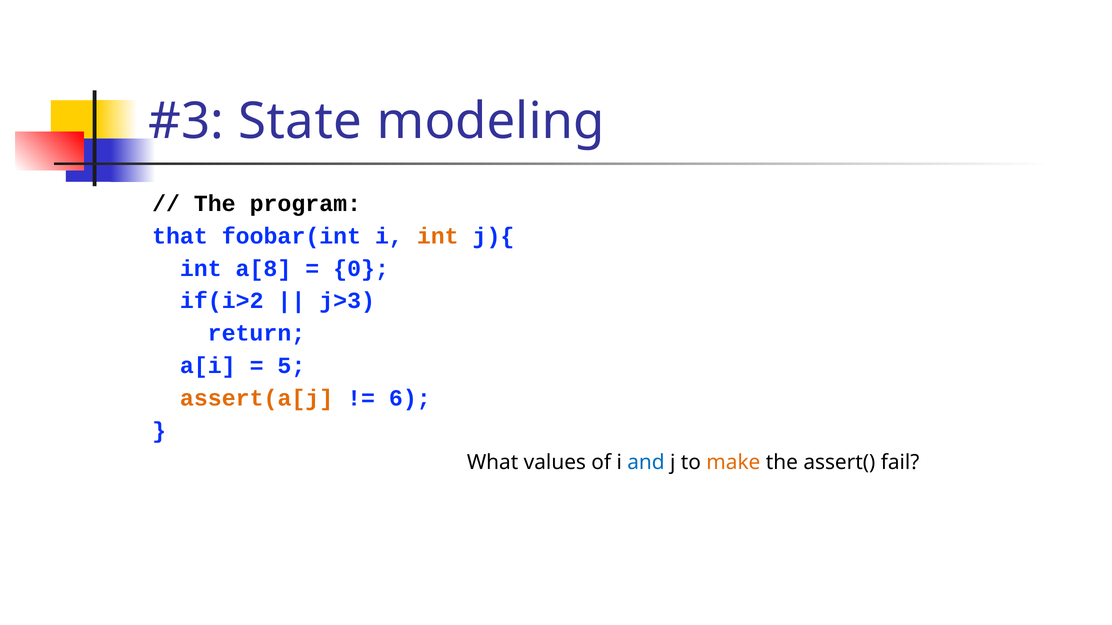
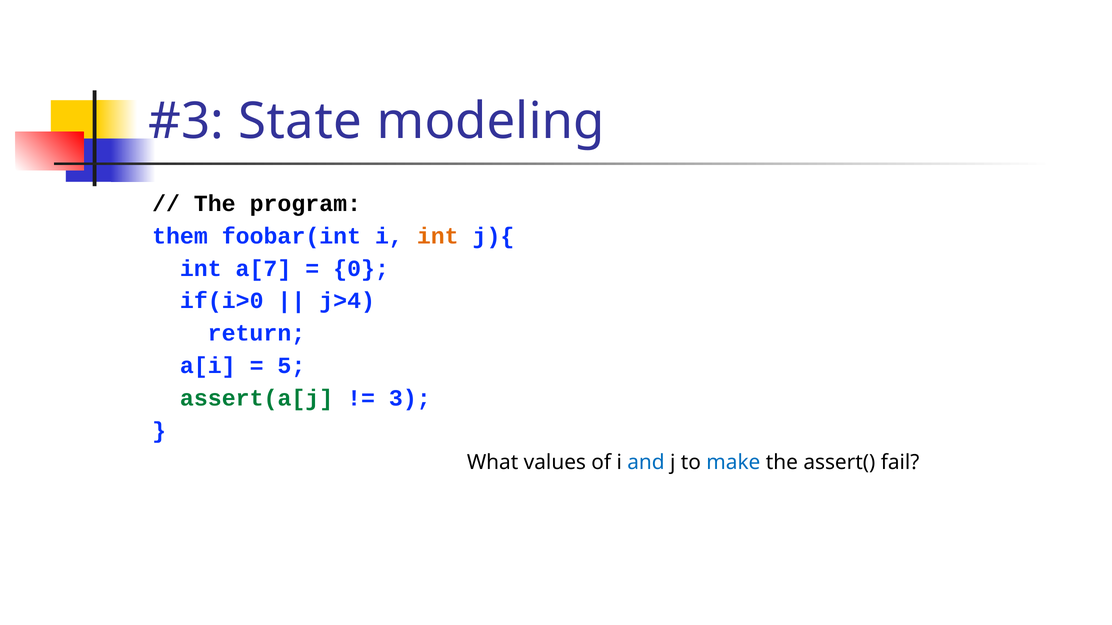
that: that -> them
a[8: a[8 -> a[7
if(i>2: if(i>2 -> if(i>0
j>3: j>3 -> j>4
assert(a[j colour: orange -> green
6: 6 -> 3
make colour: orange -> blue
